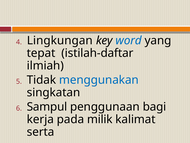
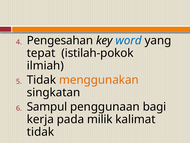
Lingkungan: Lingkungan -> Pengesahan
istilah-daftar: istilah-daftar -> istilah-pokok
menggunakan colour: blue -> orange
serta at (41, 131): serta -> tidak
